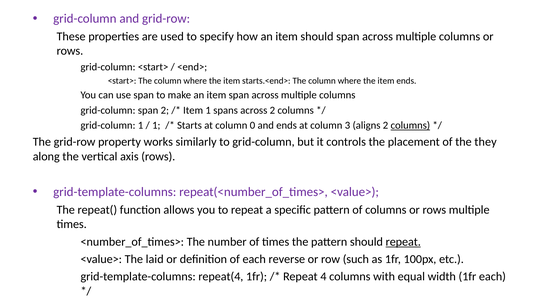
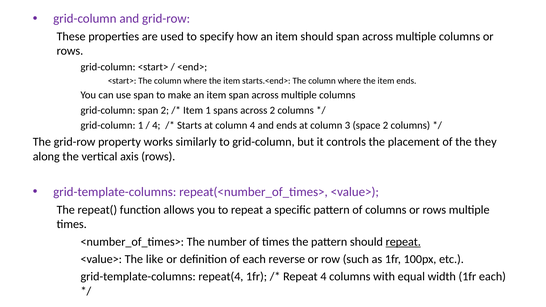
1 at (156, 126): 1 -> 4
column 0: 0 -> 4
aligns: aligns -> space
columns at (410, 126) underline: present -> none
laid: laid -> like
